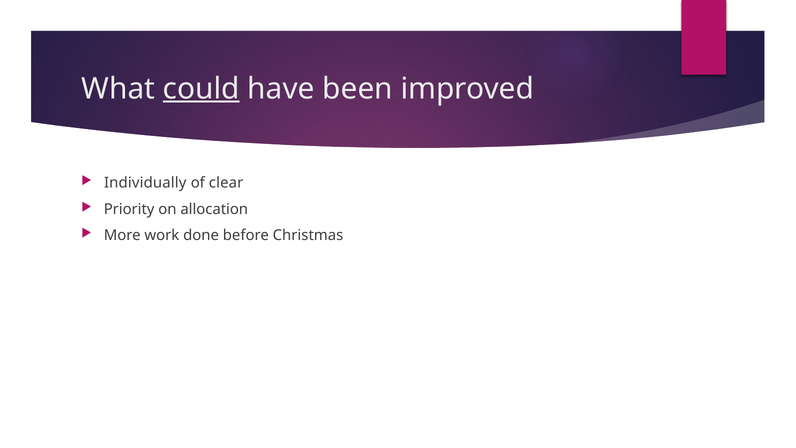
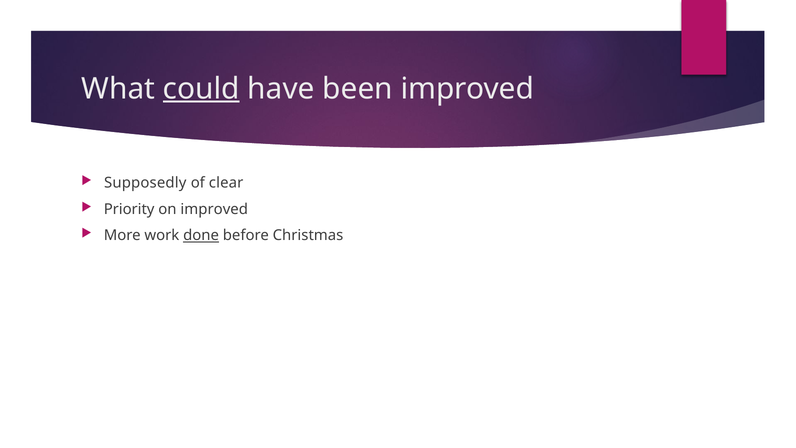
Individually: Individually -> Supposedly
on allocation: allocation -> improved
done underline: none -> present
